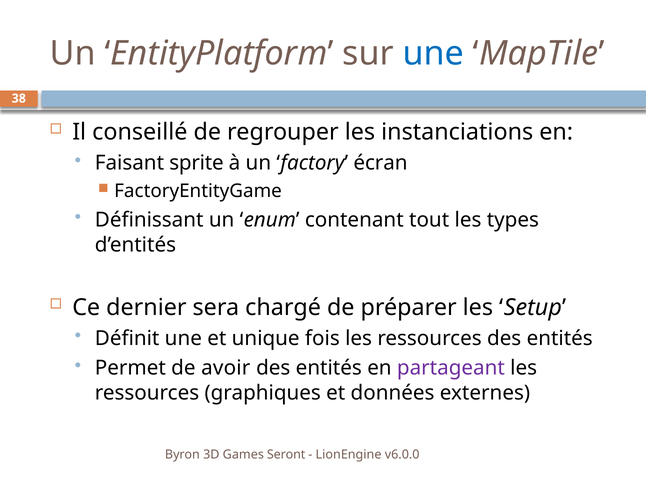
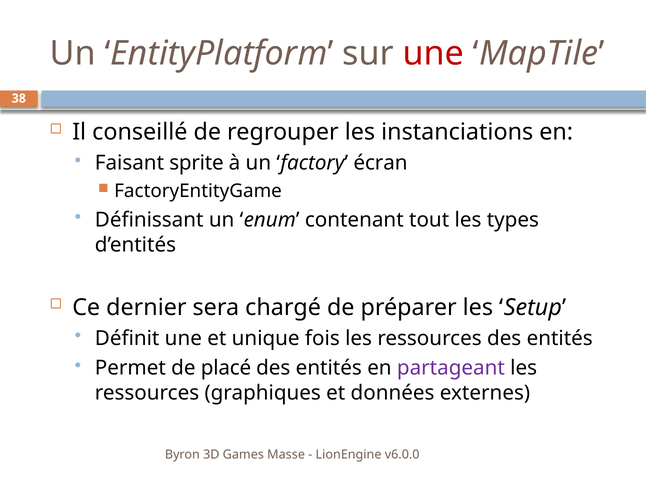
une at (433, 54) colour: blue -> red
avoir: avoir -> placé
Seront: Seront -> Masse
